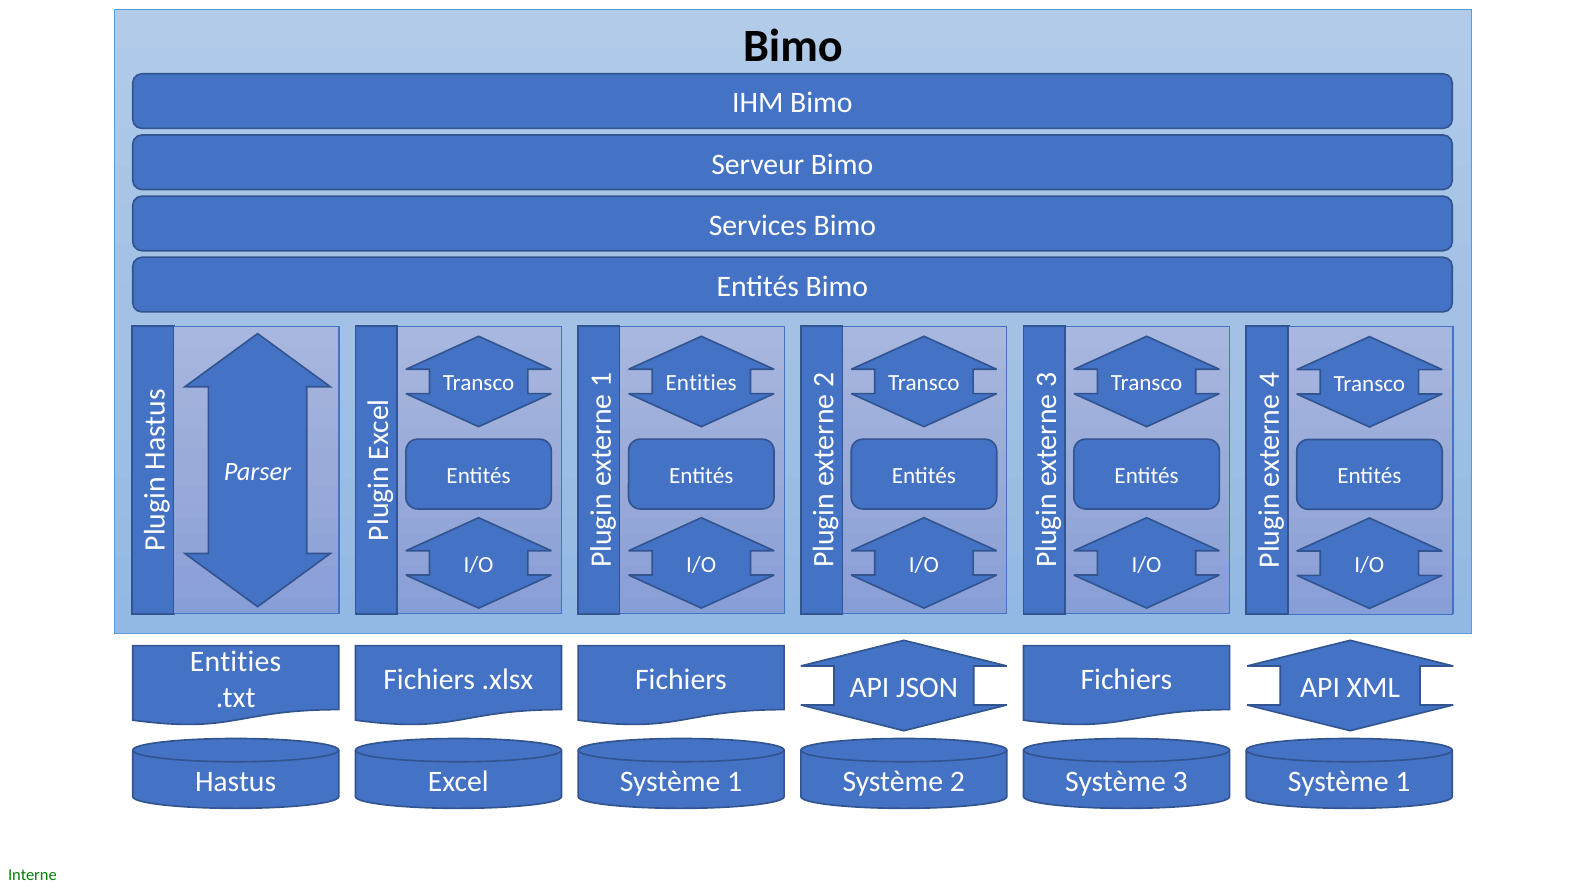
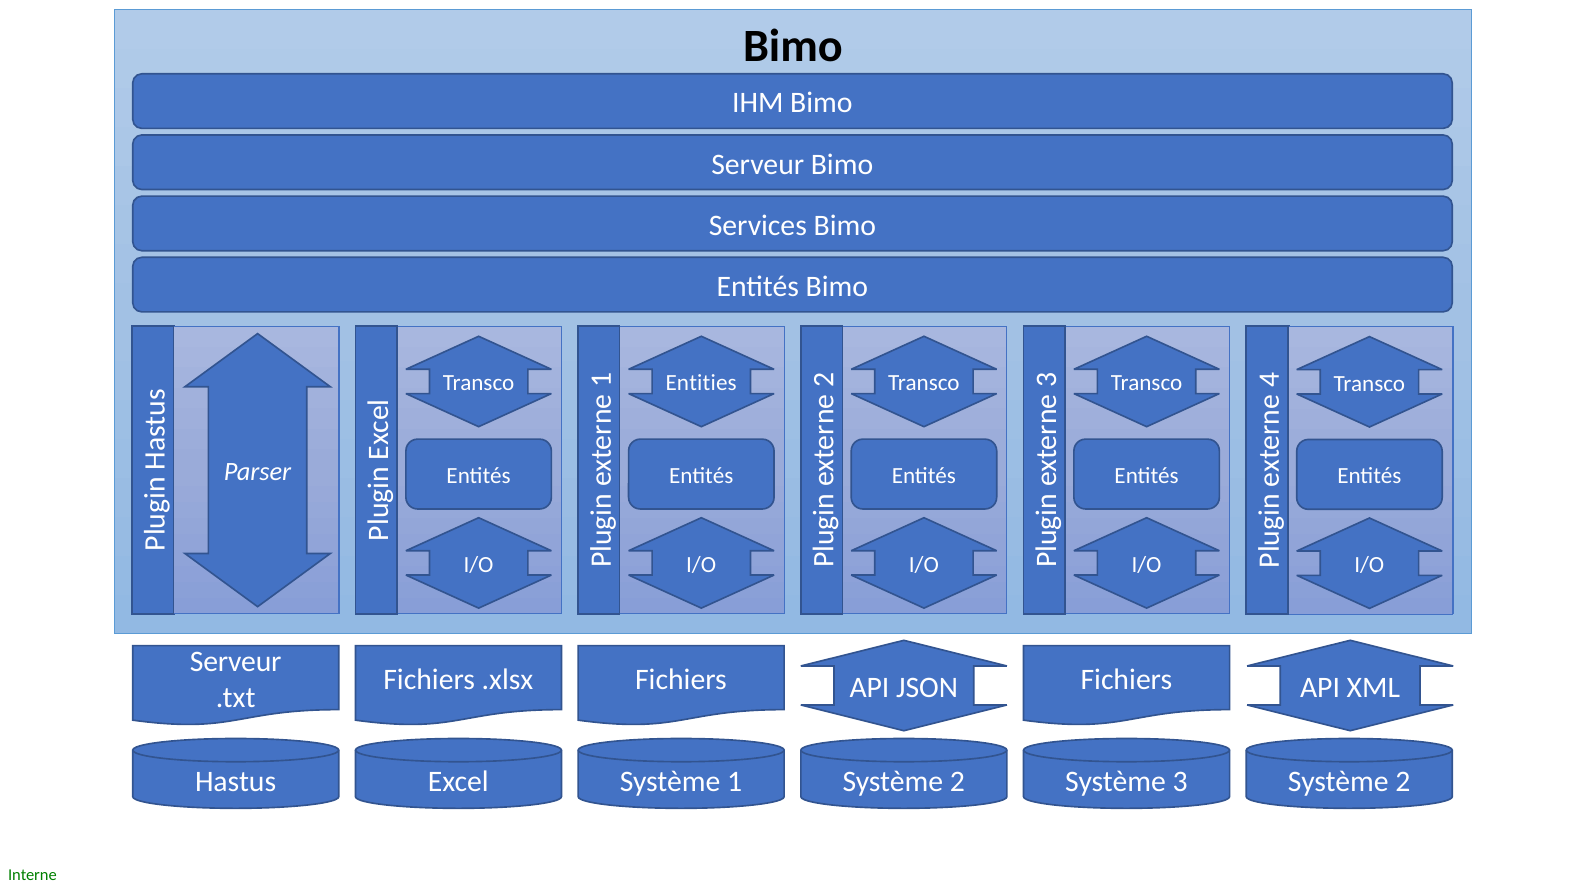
Entities at (235, 662): Entities -> Serveur
1 at (1403, 781): 1 -> 2
